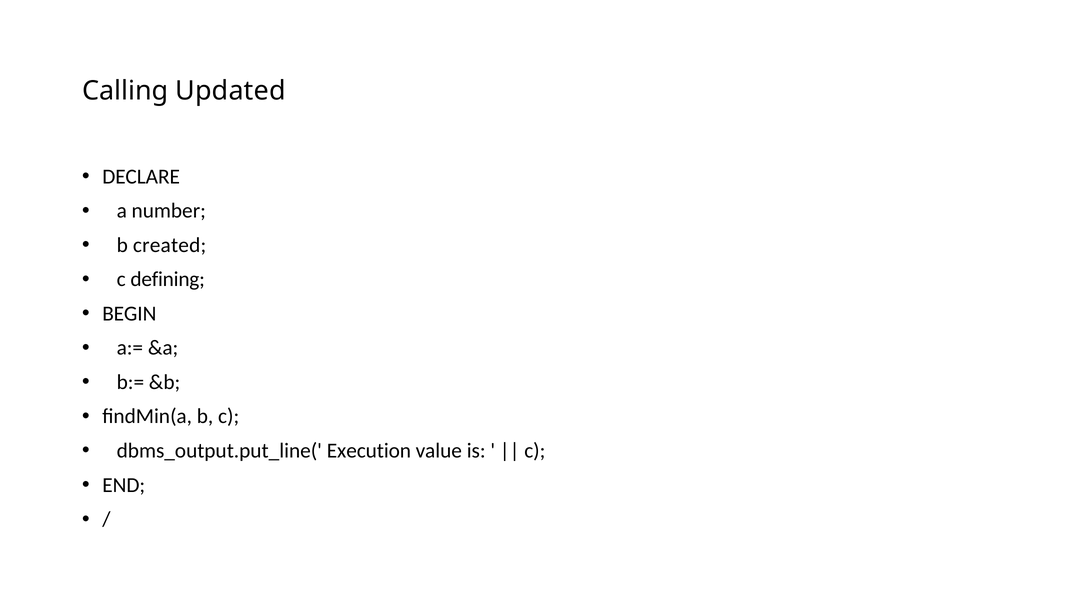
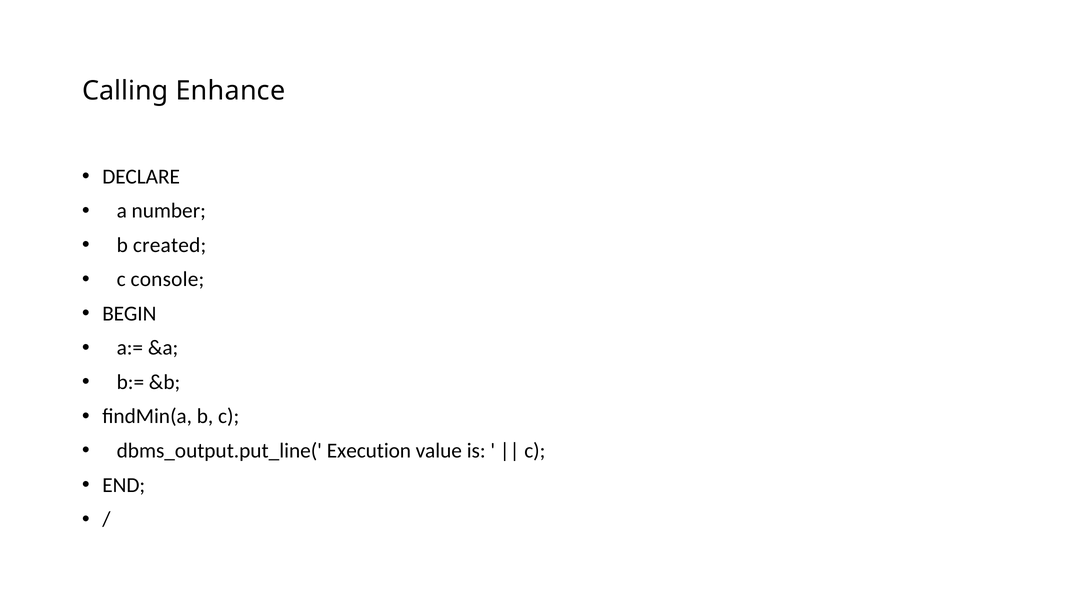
Updated: Updated -> Enhance
defining: defining -> console
